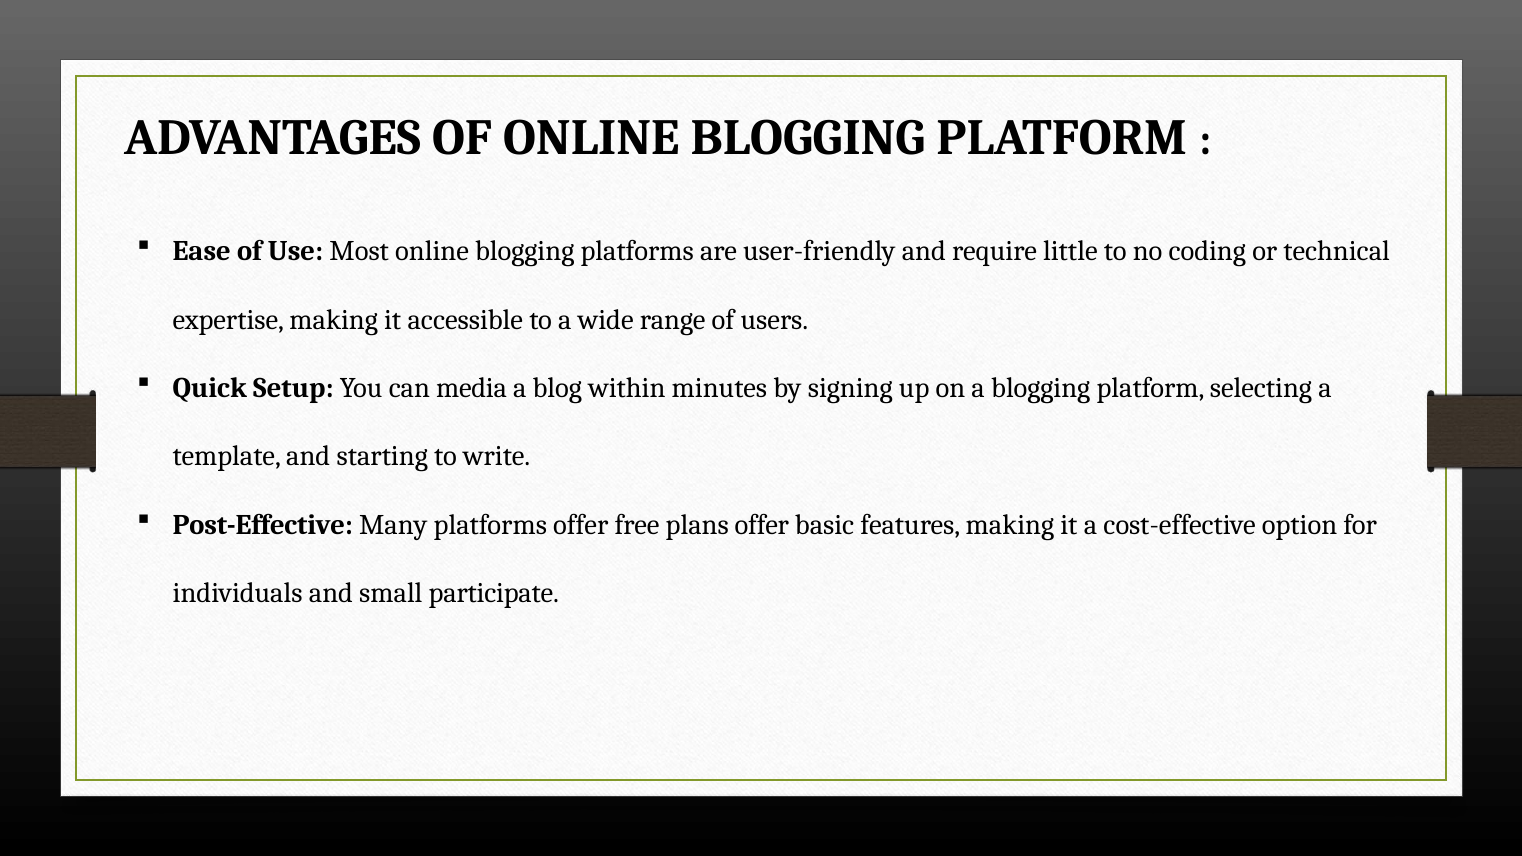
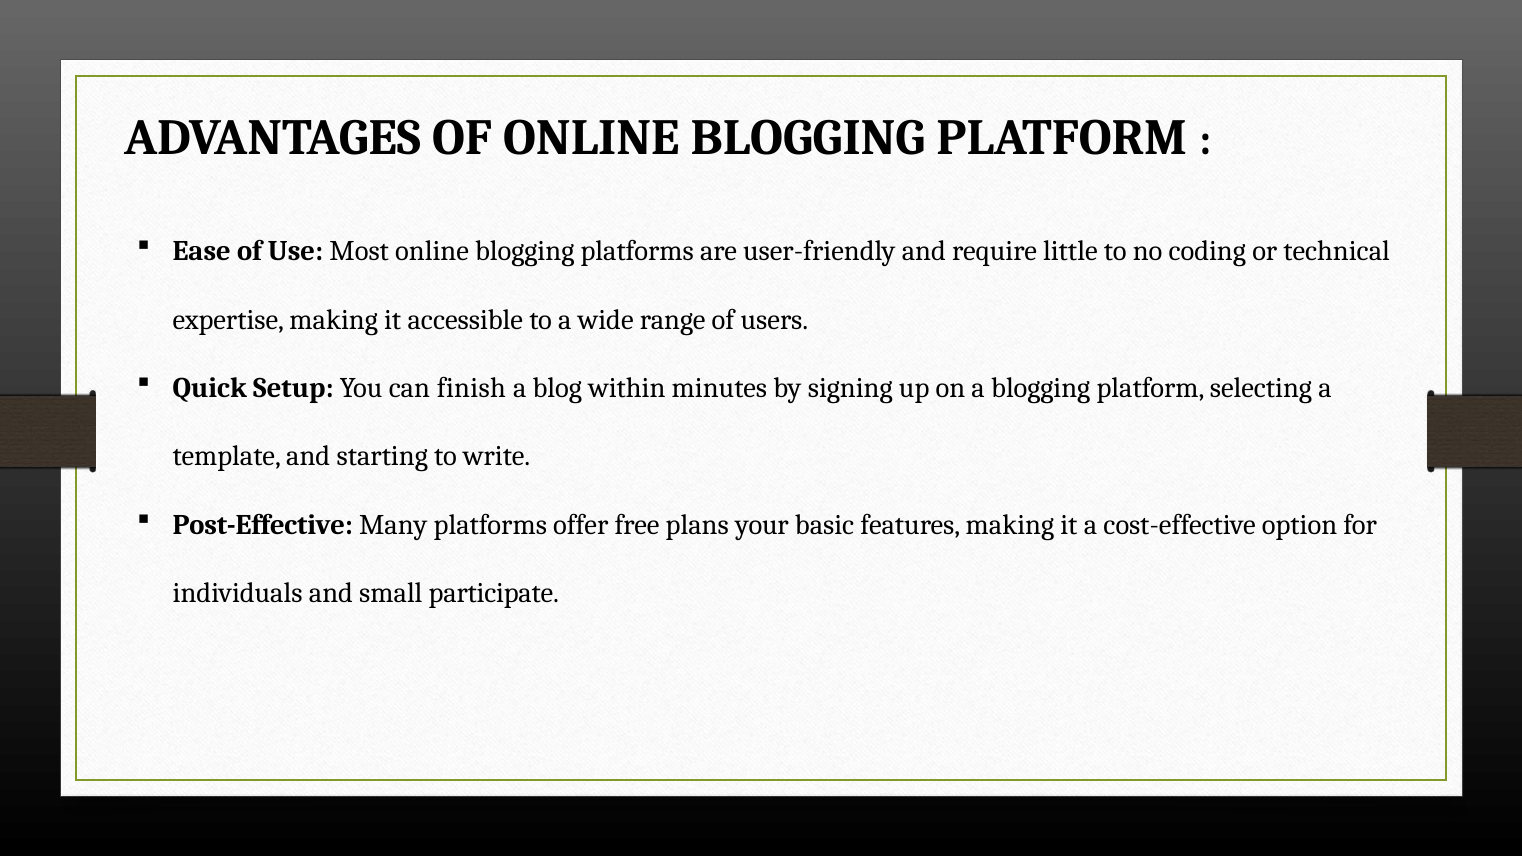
media: media -> finish
plans offer: offer -> your
